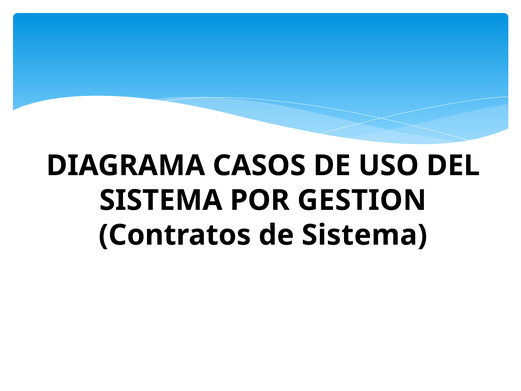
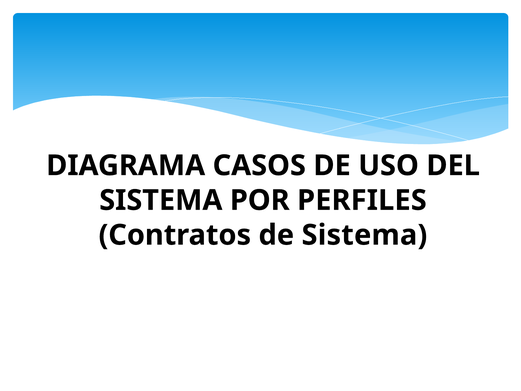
GESTION: GESTION -> PERFILES
